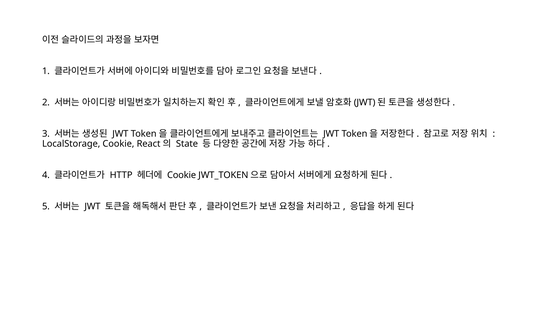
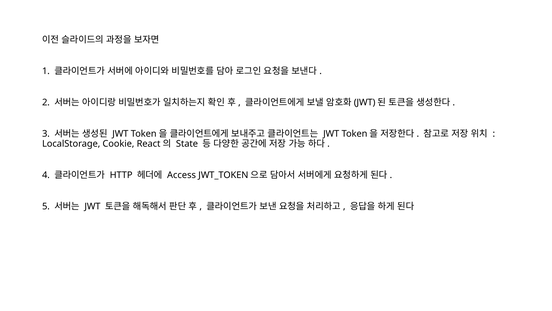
Cookie at (182, 175): Cookie -> Access
